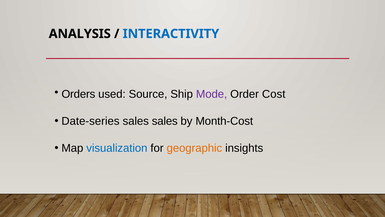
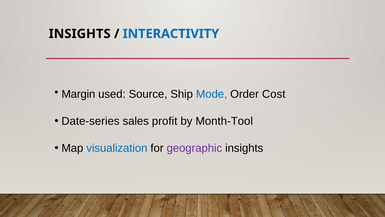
ANALYSIS at (80, 34): ANALYSIS -> INSIGHTS
Orders: Orders -> Margin
Mode colour: purple -> blue
sales sales: sales -> profit
Month-Cost: Month-Cost -> Month-Tool
geographic colour: orange -> purple
